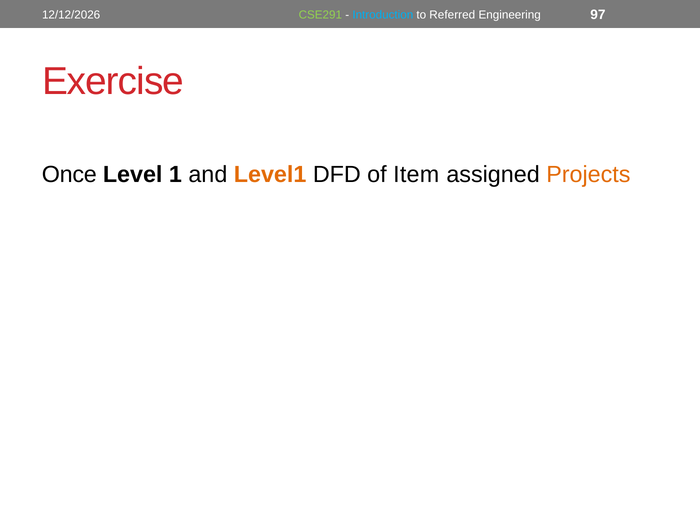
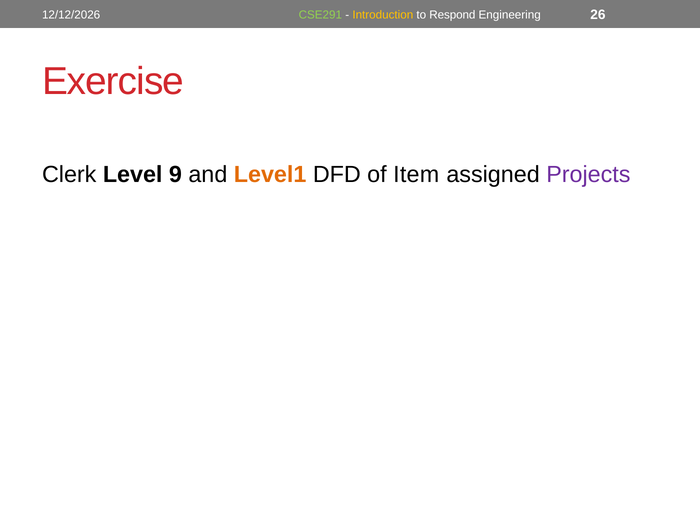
Introduction colour: light blue -> yellow
Referred: Referred -> Respond
97: 97 -> 26
Once: Once -> Clerk
1: 1 -> 9
Projects colour: orange -> purple
